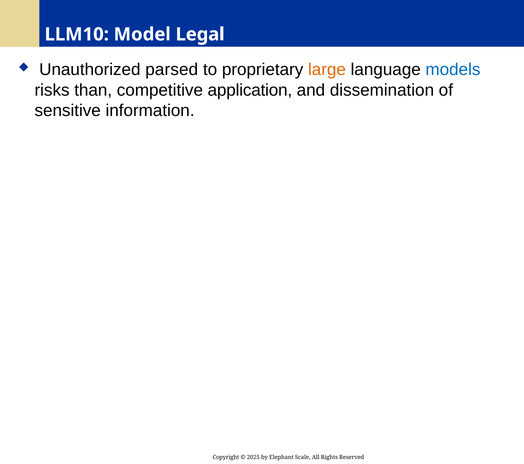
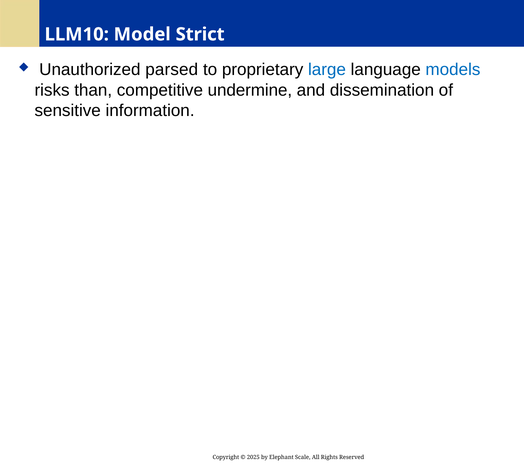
Legal: Legal -> Strict
large colour: orange -> blue
application: application -> undermine
